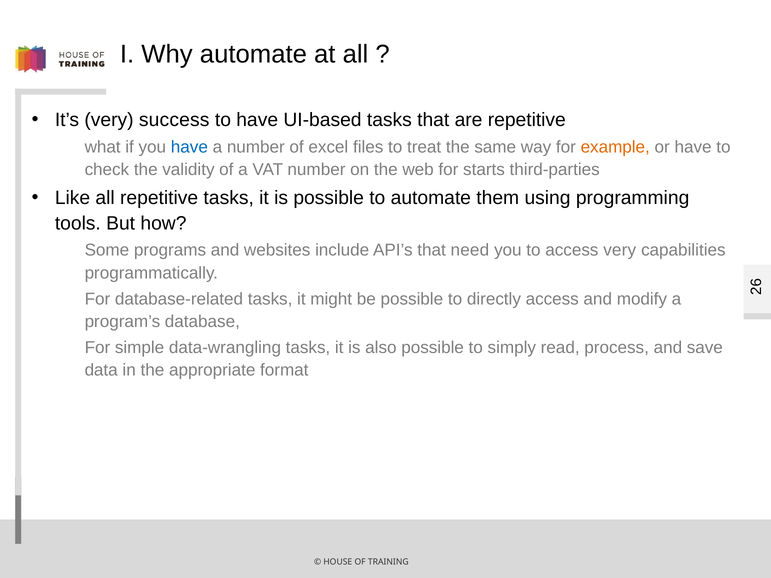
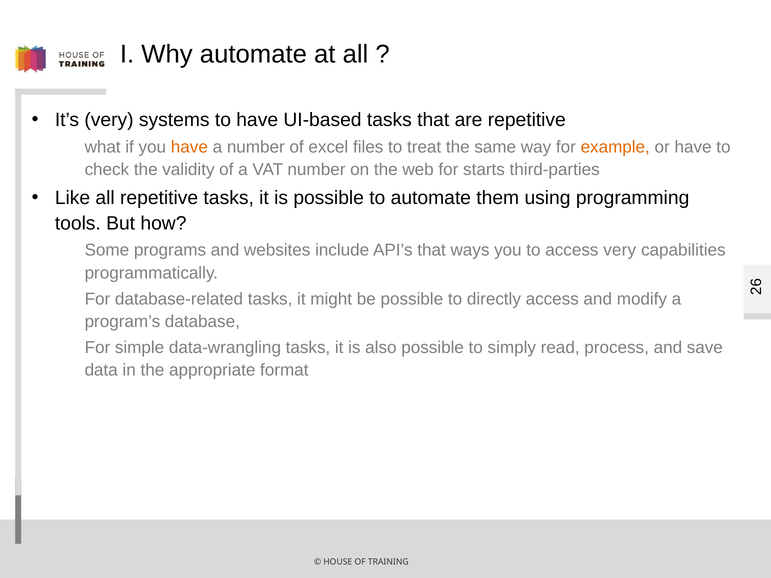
success: success -> systems
have at (189, 147) colour: blue -> orange
need: need -> ways
